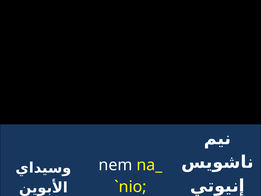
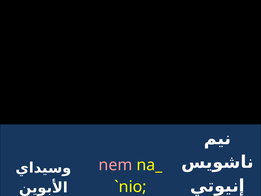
nem colour: white -> pink
